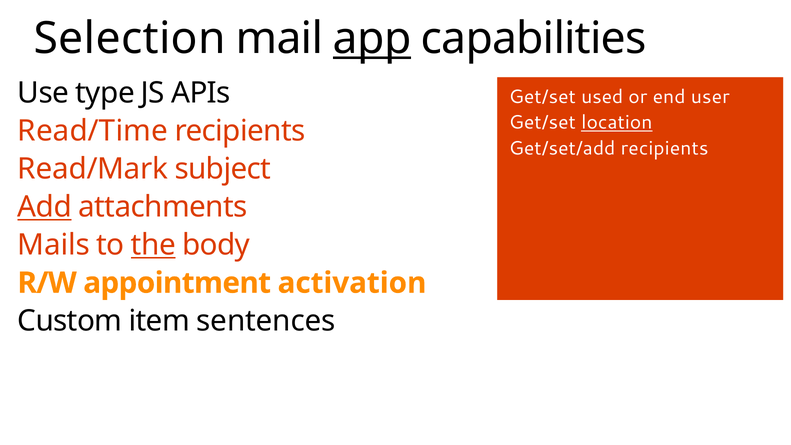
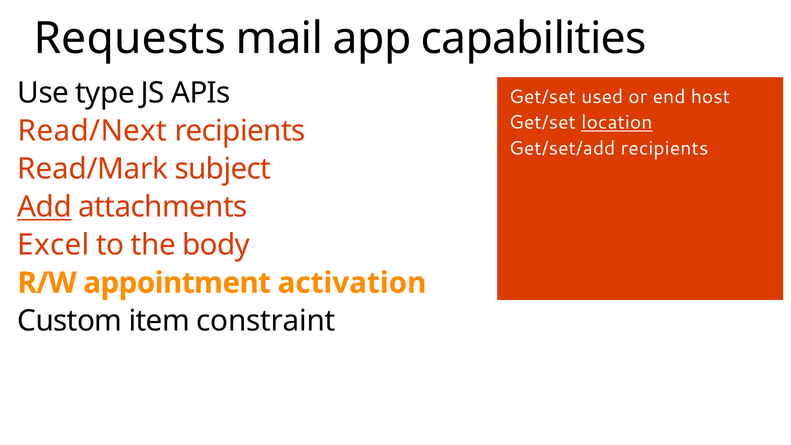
Selection: Selection -> Requests
app underline: present -> none
user: user -> host
Read/Time: Read/Time -> Read/Next
Mails: Mails -> Excel
the underline: present -> none
sentences: sentences -> constraint
